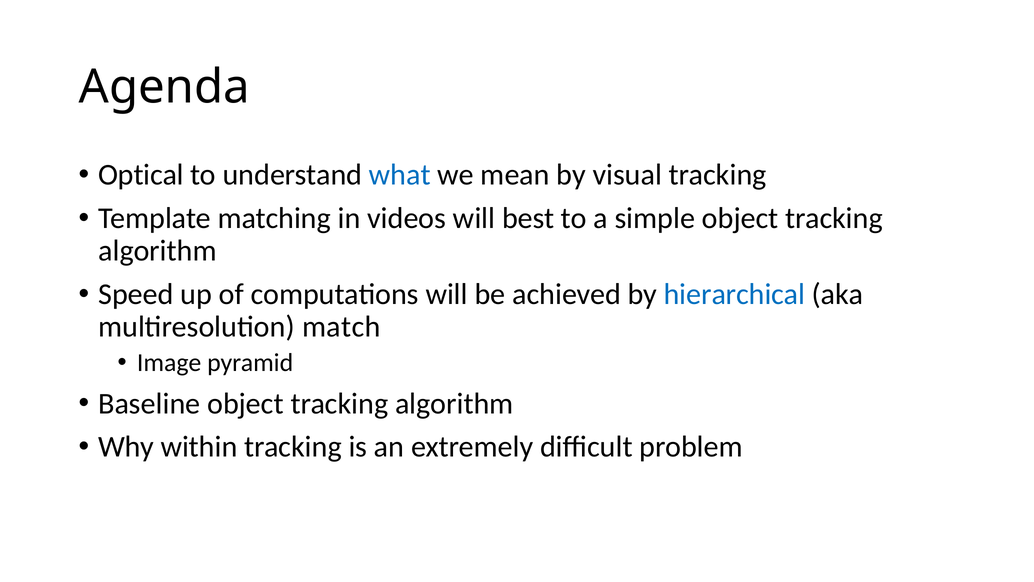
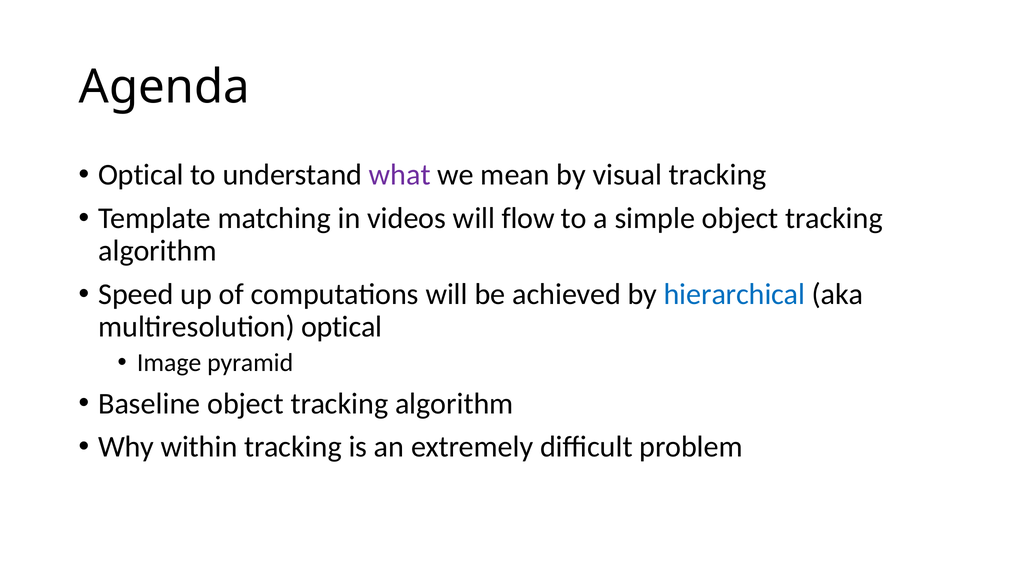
what colour: blue -> purple
best: best -> flow
multiresolution match: match -> optical
